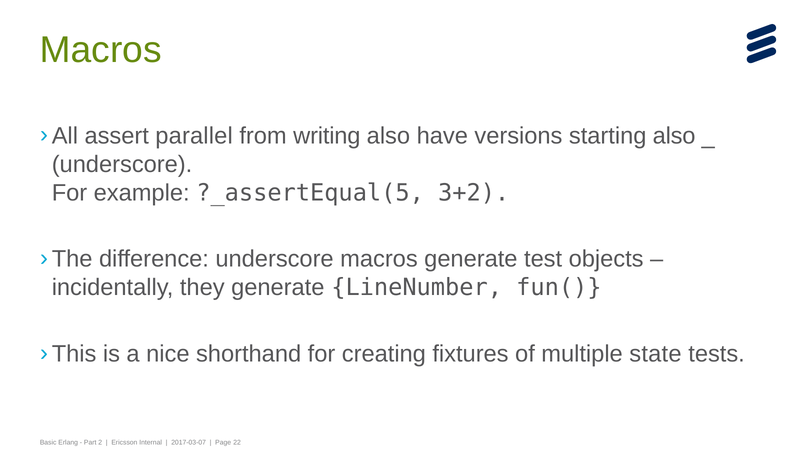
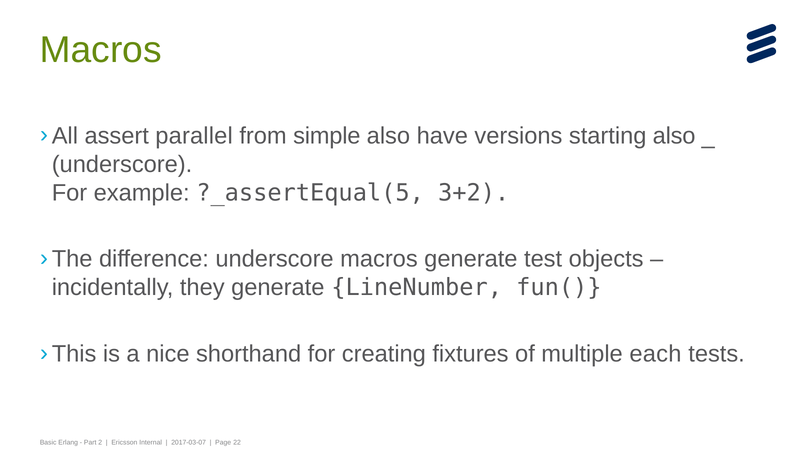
writing: writing -> simple
state: state -> each
